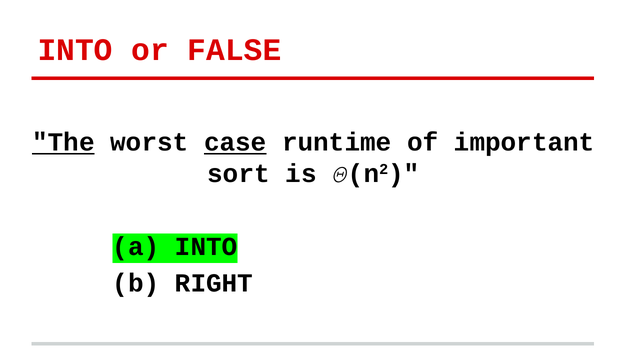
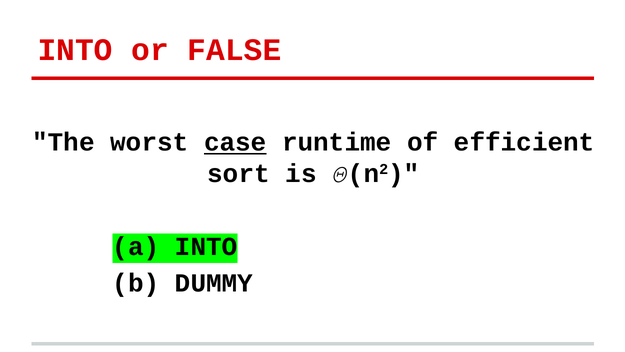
The underline: present -> none
important: important -> efficient
RIGHT: RIGHT -> DUMMY
